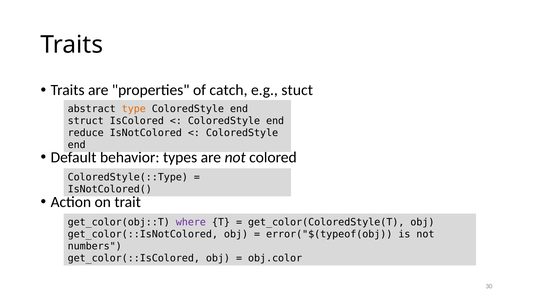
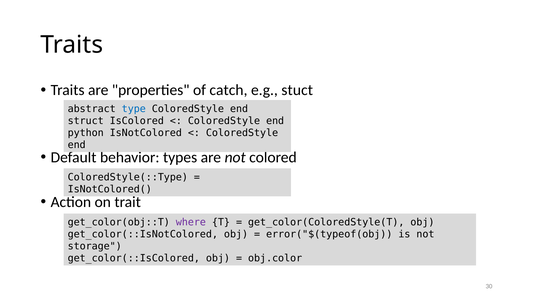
type colour: orange -> blue
reduce: reduce -> python
numbers: numbers -> storage
